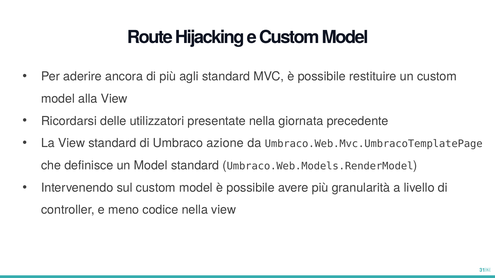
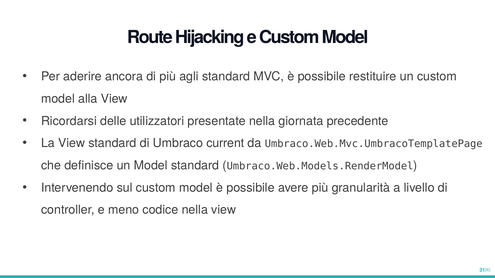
azione: azione -> current
